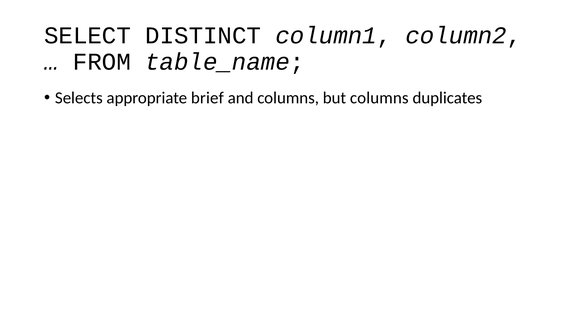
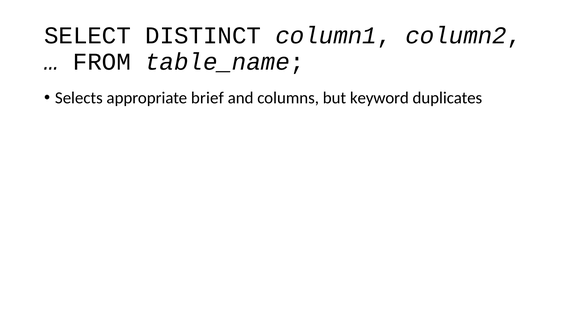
but columns: columns -> keyword
